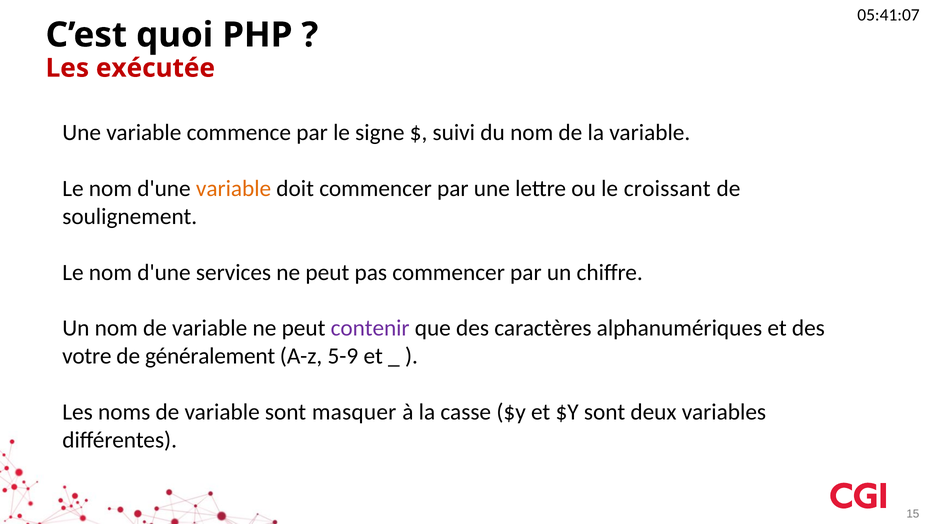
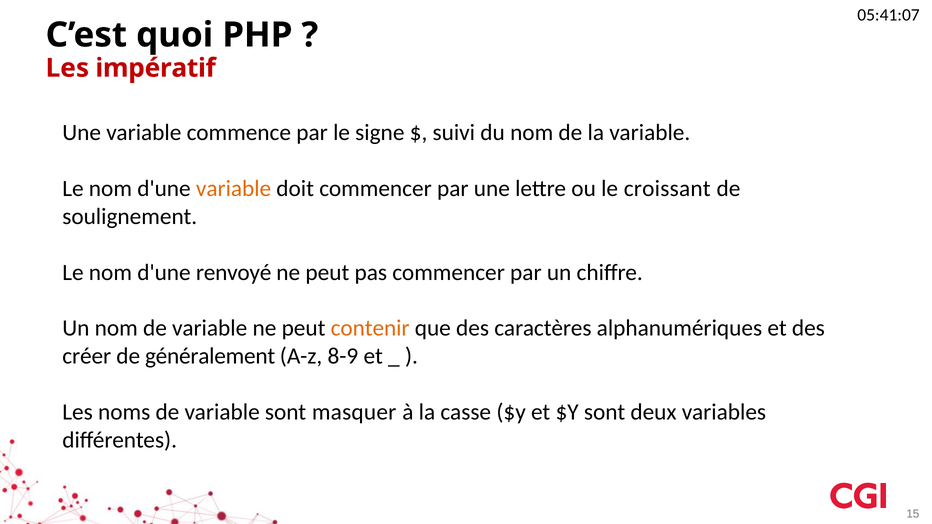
exécutée: exécutée -> impératif
services: services -> renvoyé
contenir colour: purple -> orange
votre: votre -> créer
5-9: 5-9 -> 8-9
